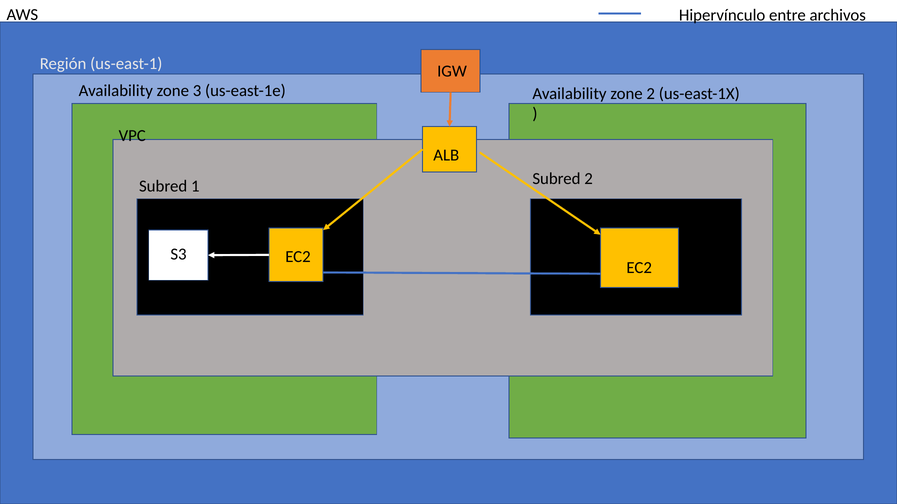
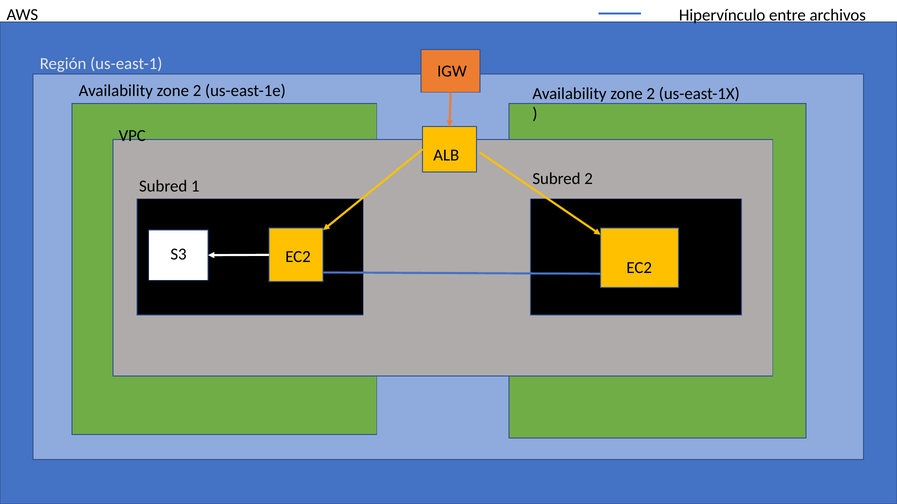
3 at (197, 91): 3 -> 2
